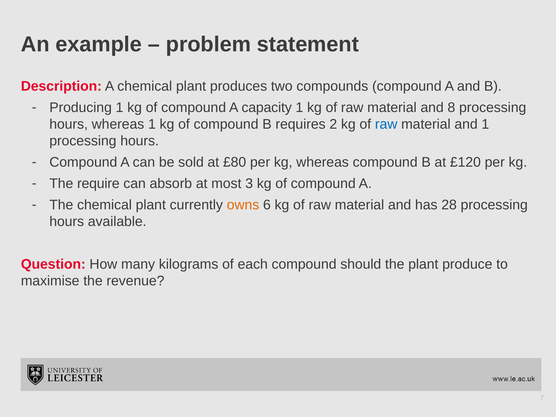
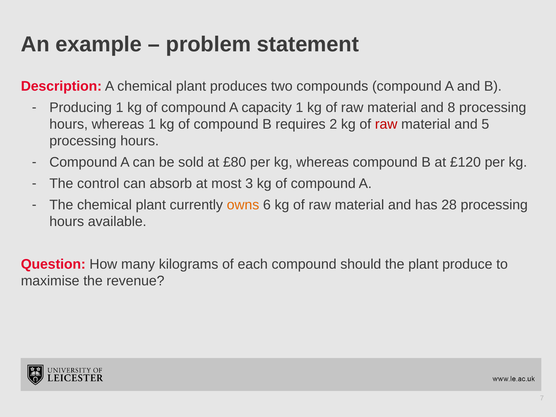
raw at (386, 124) colour: blue -> red
and 1: 1 -> 5
require: require -> control
